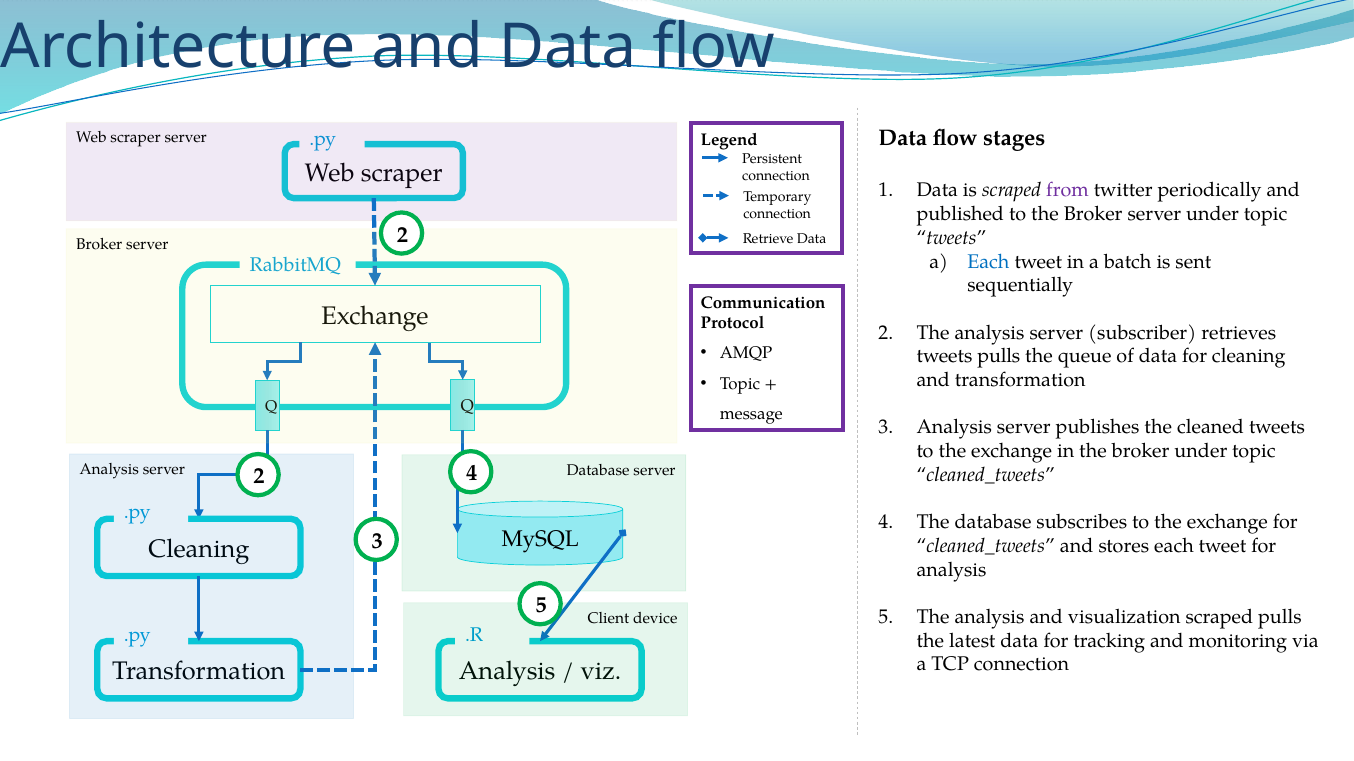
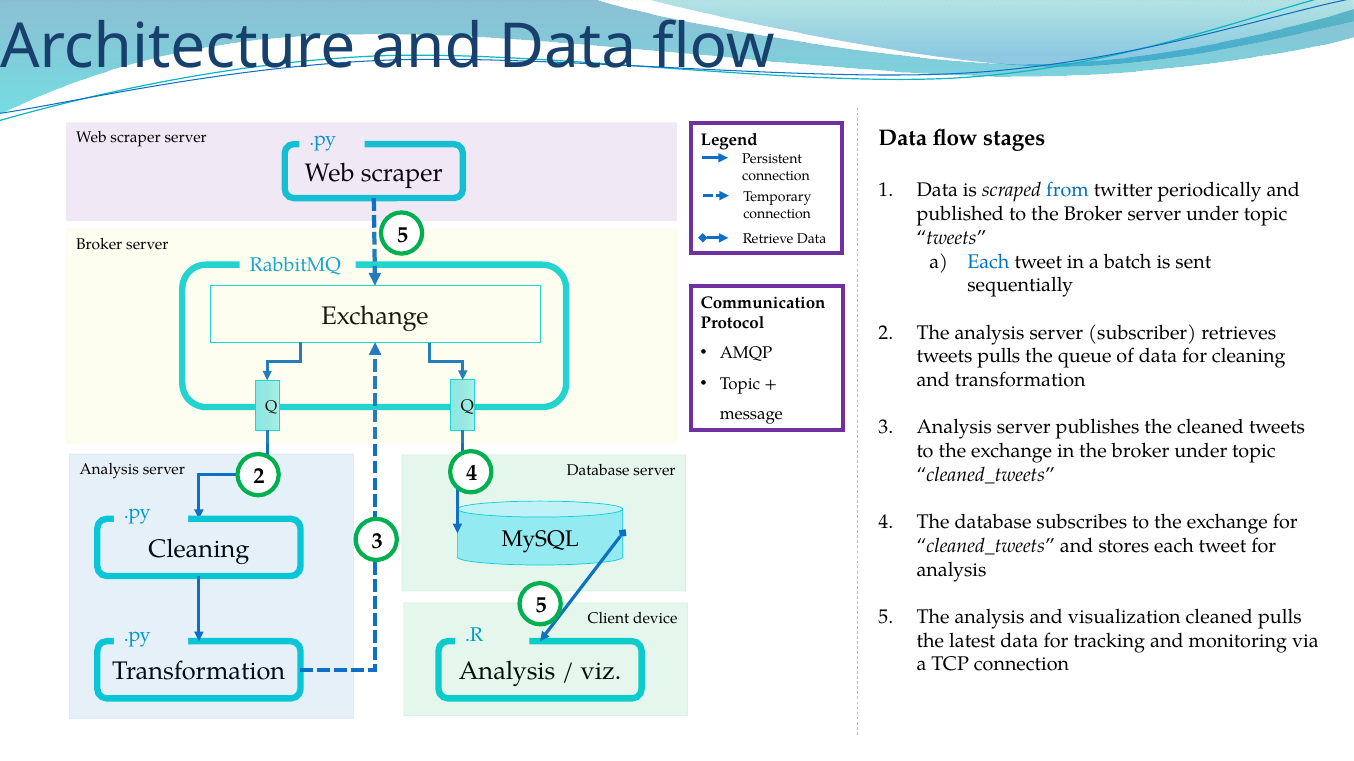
from colour: purple -> blue
Broker server 2: 2 -> 5
visualization scraped: scraped -> cleaned
